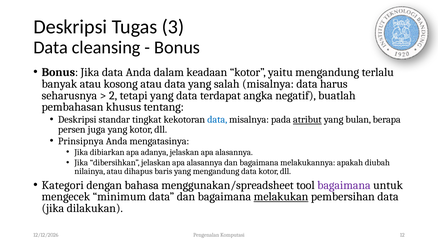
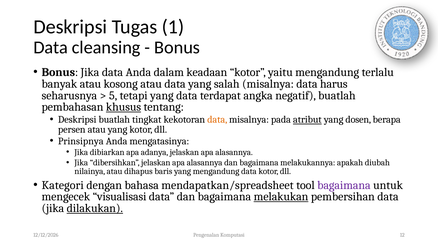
3: 3 -> 1
2: 2 -> 5
khusus underline: none -> present
Deskripsi standar: standar -> buatlah
data at (217, 120) colour: blue -> orange
bulan: bulan -> dosen
persen juga: juga -> atau
menggunakan/spreadsheet: menggunakan/spreadsheet -> mendapatkan/spreadsheet
minimum: minimum -> visualisasi
dilakukan underline: none -> present
